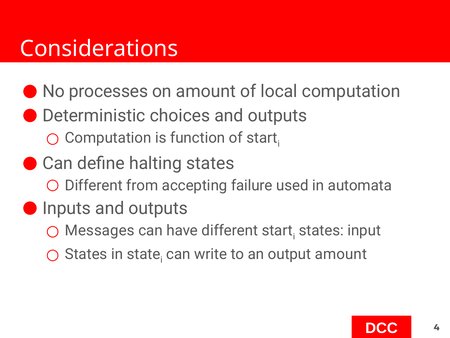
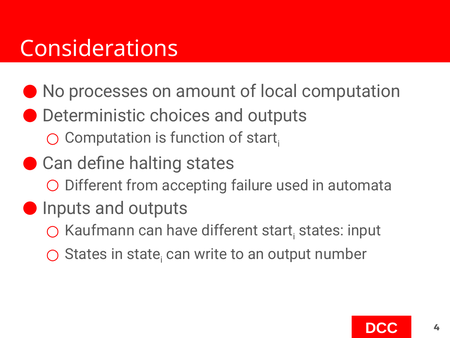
Messages: Messages -> Kaufmann
output amount: amount -> number
